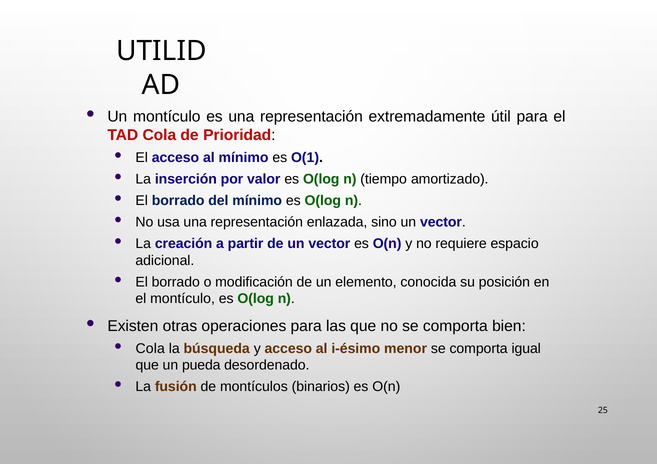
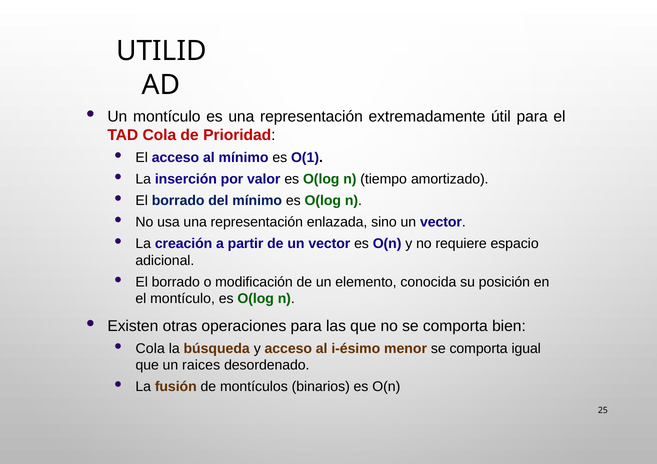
pueda: pueda -> raices
